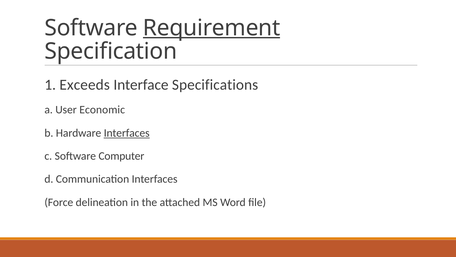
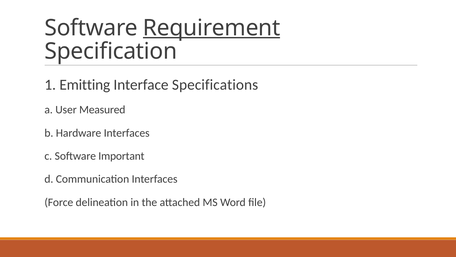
Exceeds: Exceeds -> Emitting
Economic: Economic -> Measured
Interfaces at (127, 133) underline: present -> none
Computer: Computer -> Important
